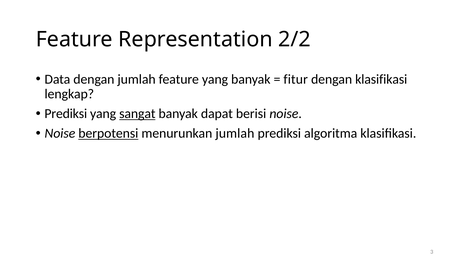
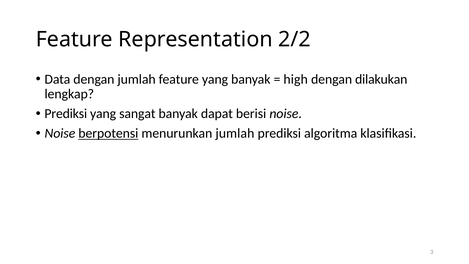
fitur: fitur -> high
dengan klasifikasi: klasifikasi -> dilakukan
sangat underline: present -> none
